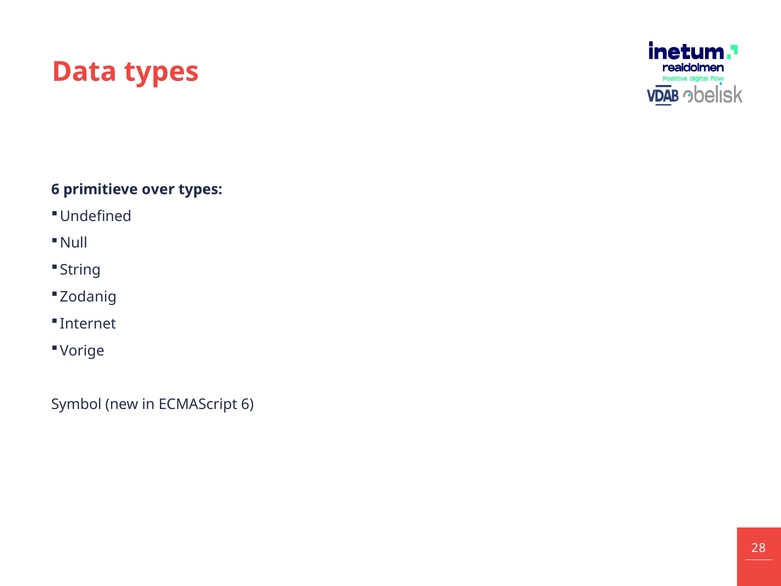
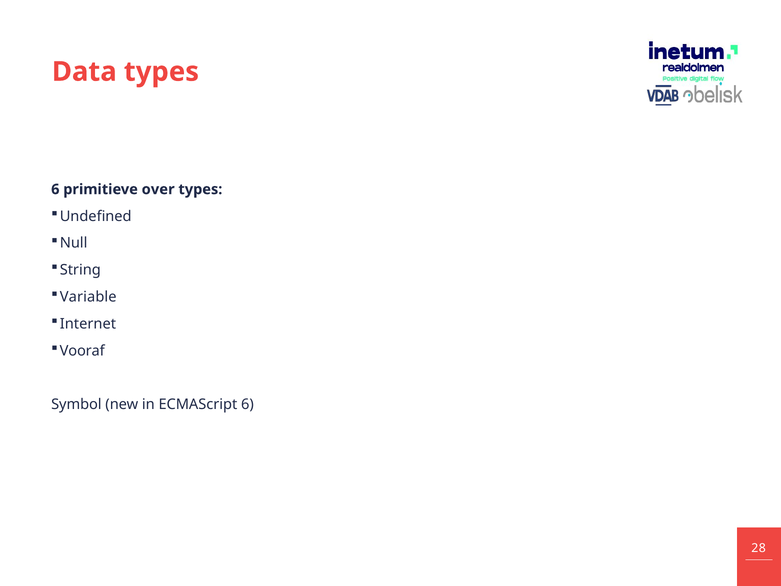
Zodanig: Zodanig -> Variable
Vorige: Vorige -> Vooraf
